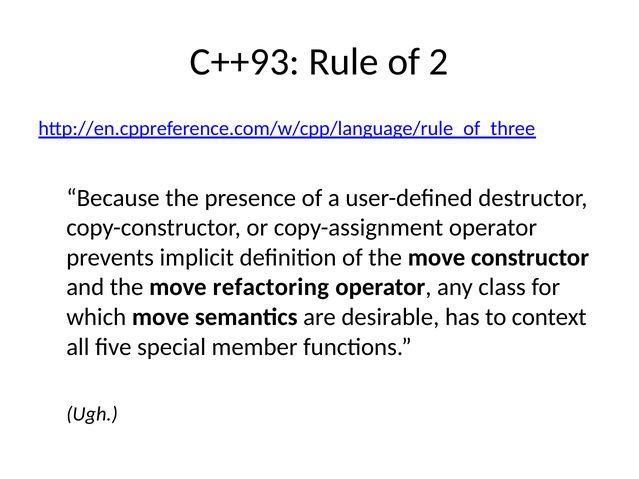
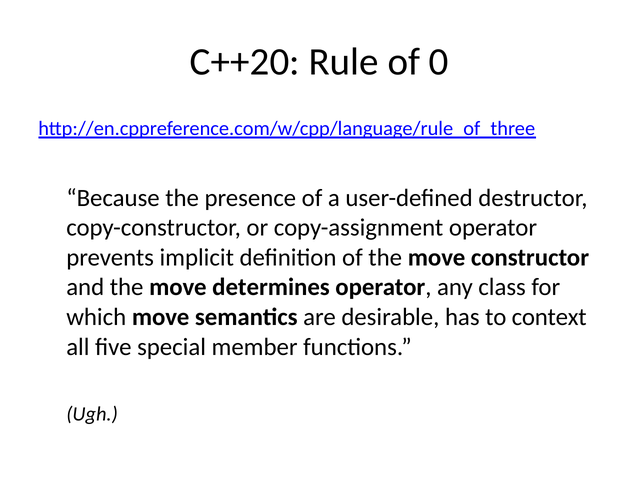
C++93: C++93 -> C++20
2: 2 -> 0
refactoring: refactoring -> determines
